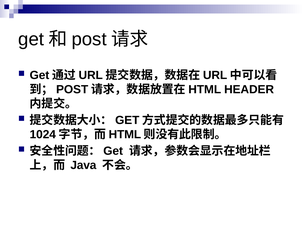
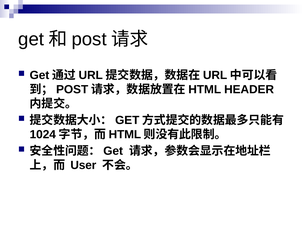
Java: Java -> User
